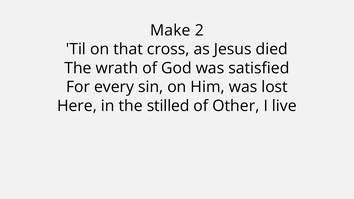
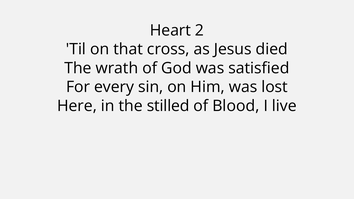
Make: Make -> Heart
Other: Other -> Blood
